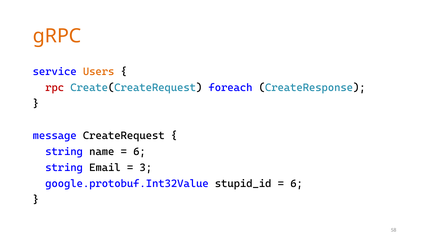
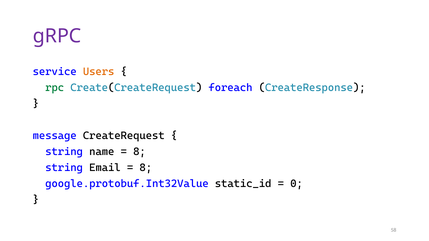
gRPC colour: orange -> purple
rpc colour: red -> green
6 at (139, 152): 6 -> 8
3 at (146, 168): 3 -> 8
stupid_id: stupid_id -> static_id
6 at (297, 184): 6 -> 0
